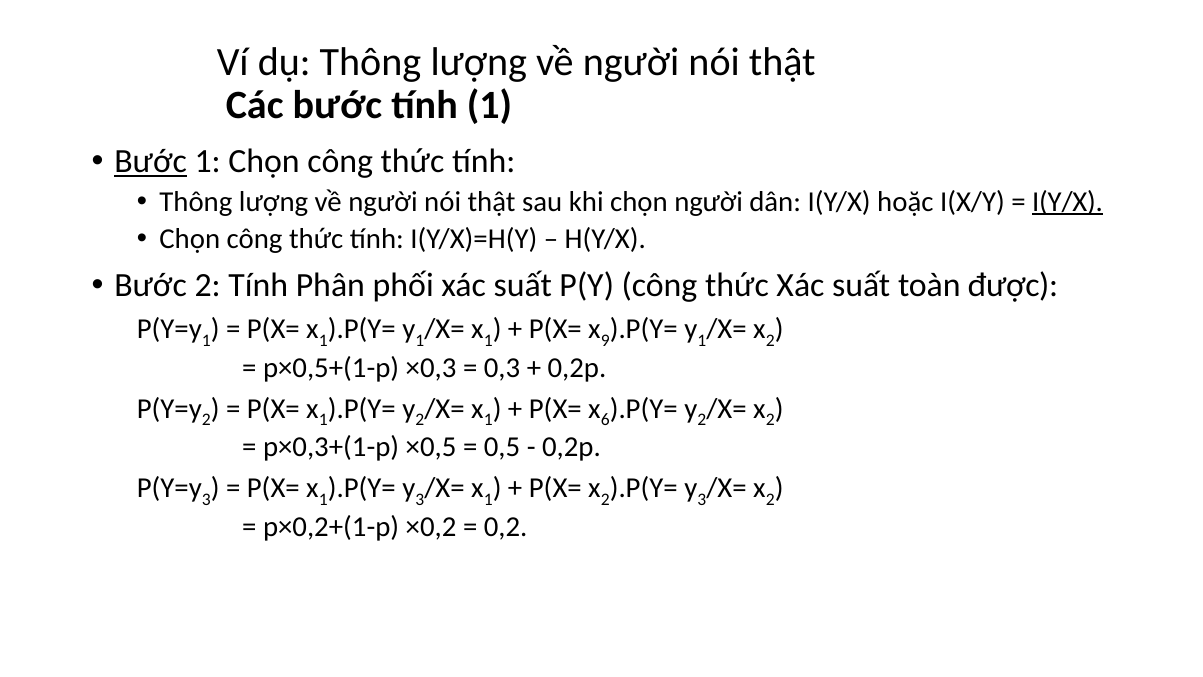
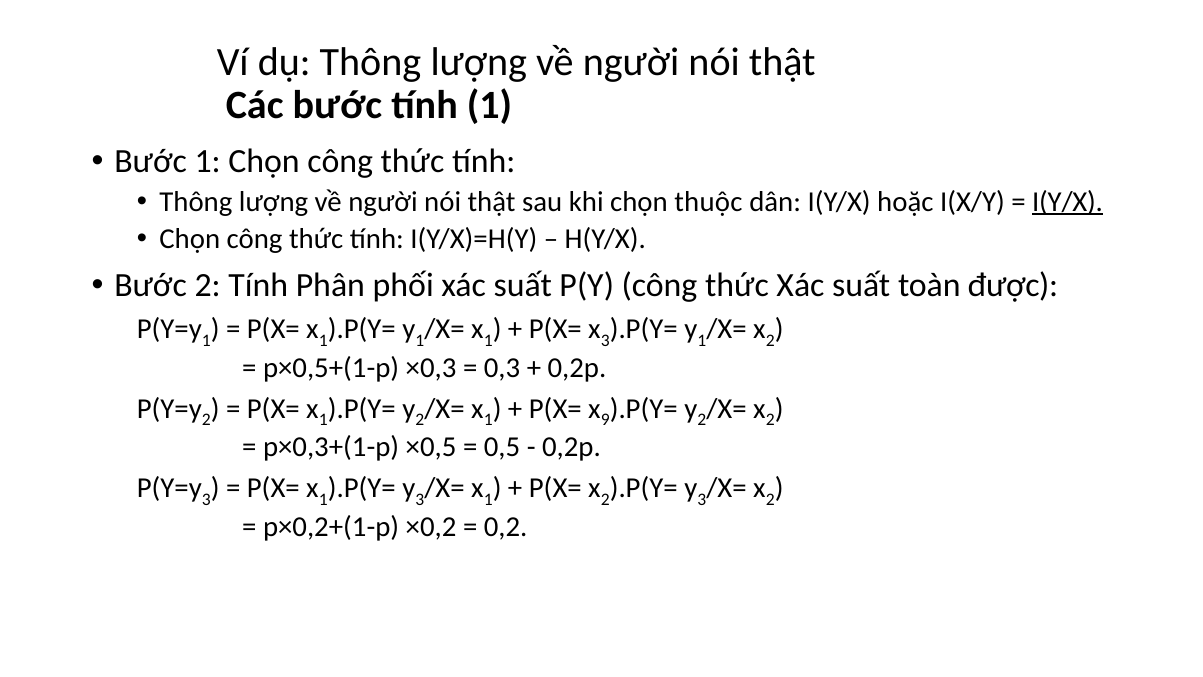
Bước at (151, 161) underline: present -> none
chọn người: người -> thuộc
9 at (605, 340): 9 -> 3
6: 6 -> 9
